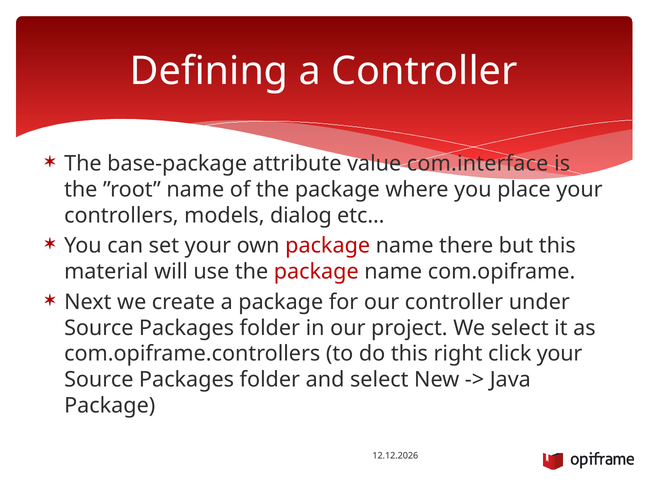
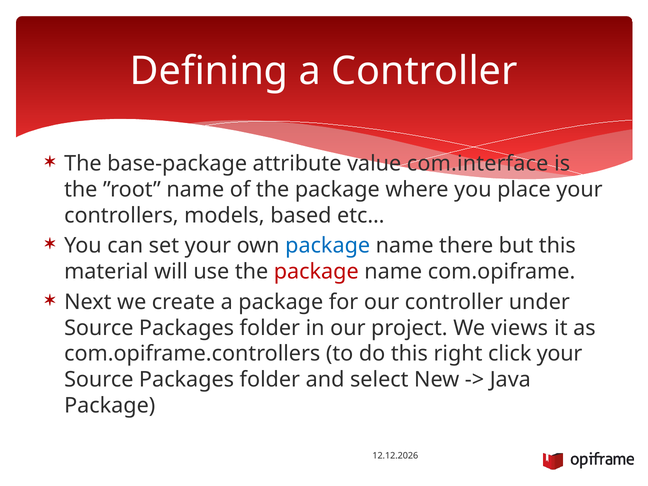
dialog: dialog -> based
package at (328, 246) colour: red -> blue
We select: select -> views
